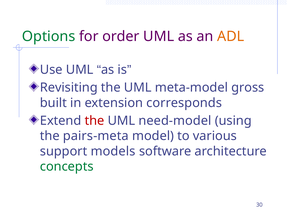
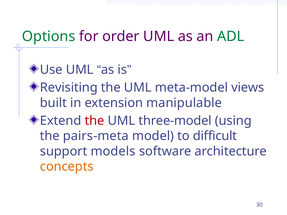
ADL colour: orange -> green
gross: gross -> views
corresponds: corresponds -> manipulable
need-model: need-model -> three-model
various: various -> difficult
concepts colour: green -> orange
